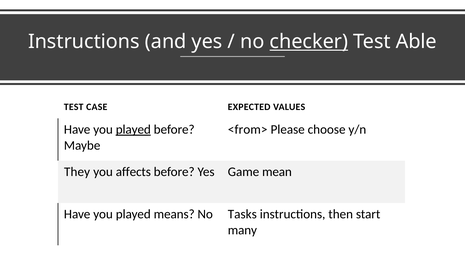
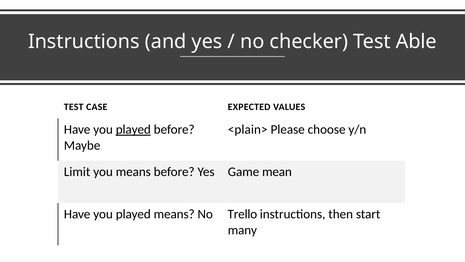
checker underline: present -> none
<from>: <from> -> <plain>
They: They -> Limit
you affects: affects -> means
Tasks: Tasks -> Trello
